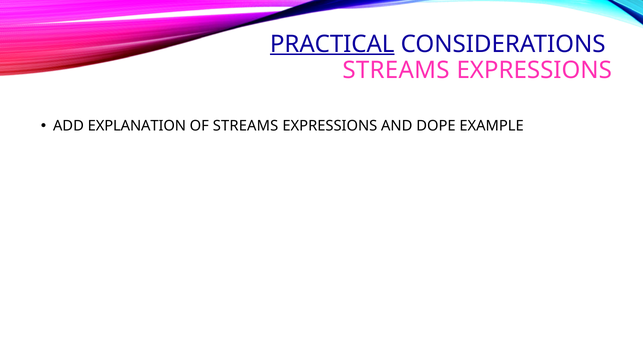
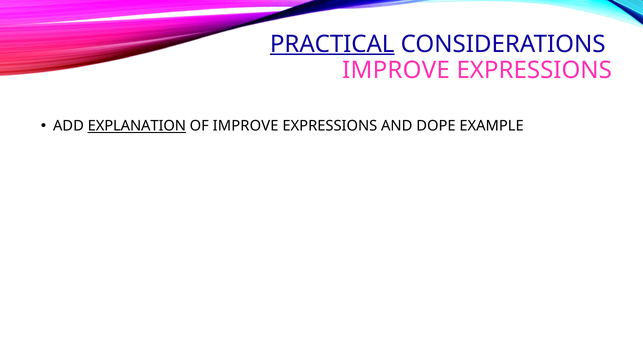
STREAMS at (396, 70): STREAMS -> IMPROVE
EXPLANATION underline: none -> present
OF STREAMS: STREAMS -> IMPROVE
